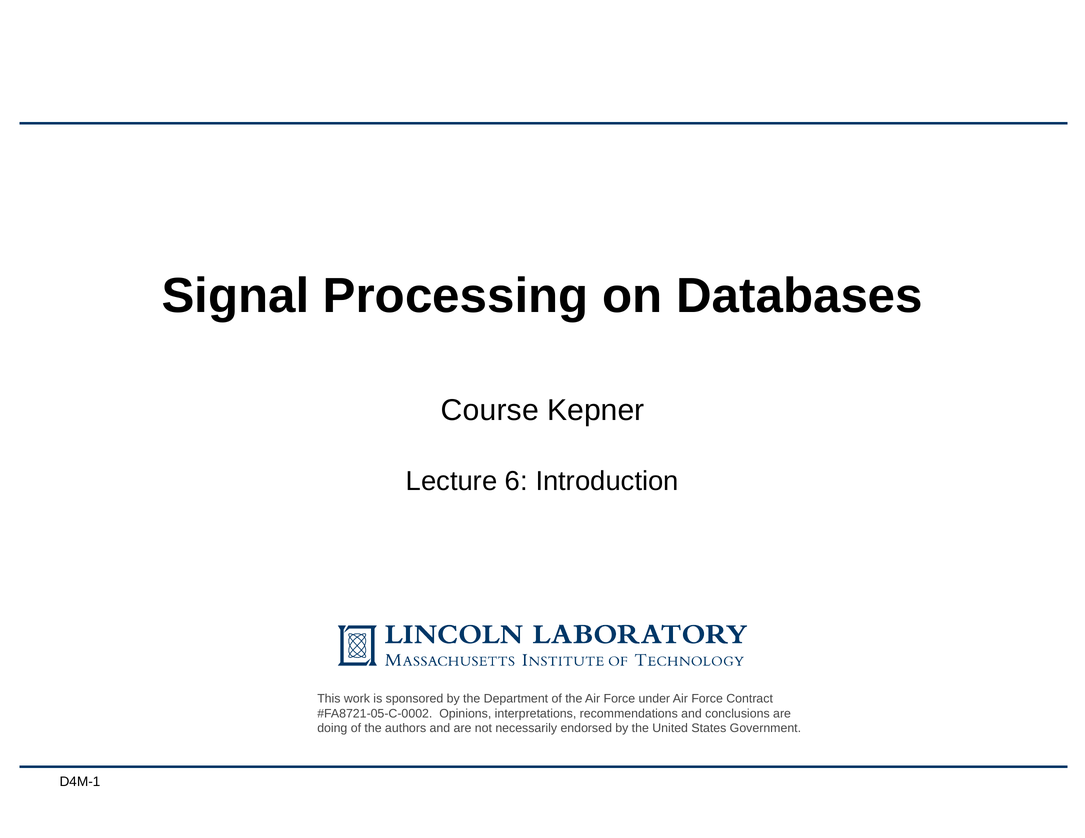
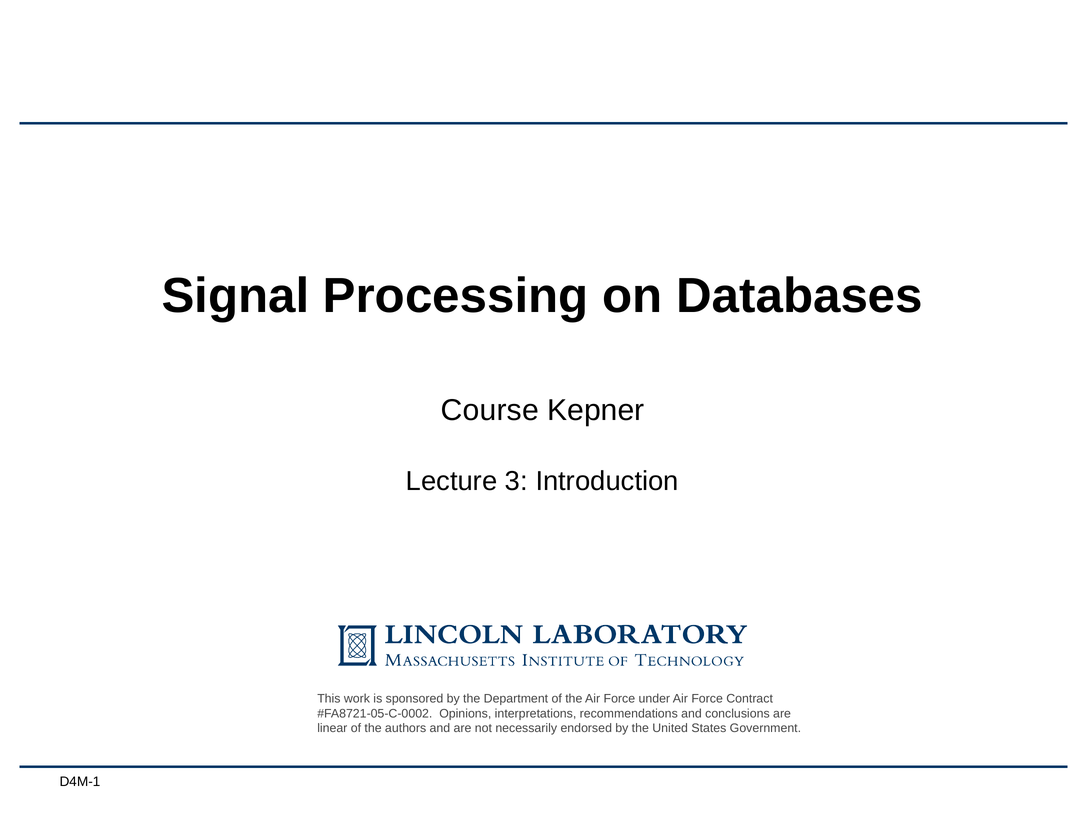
Lecture 6: 6 -> 3
doing: doing -> linear
